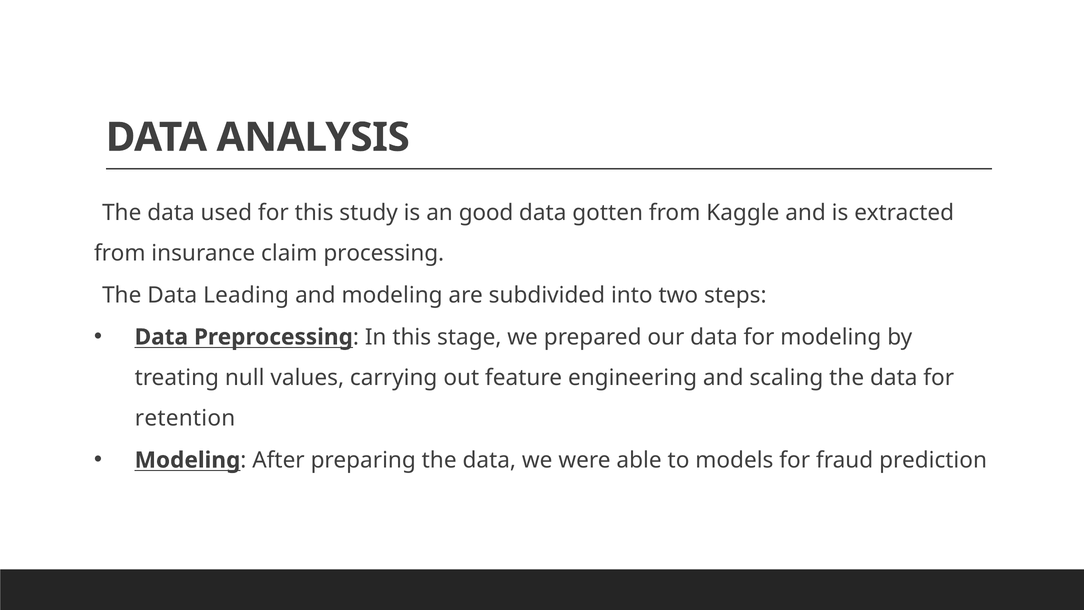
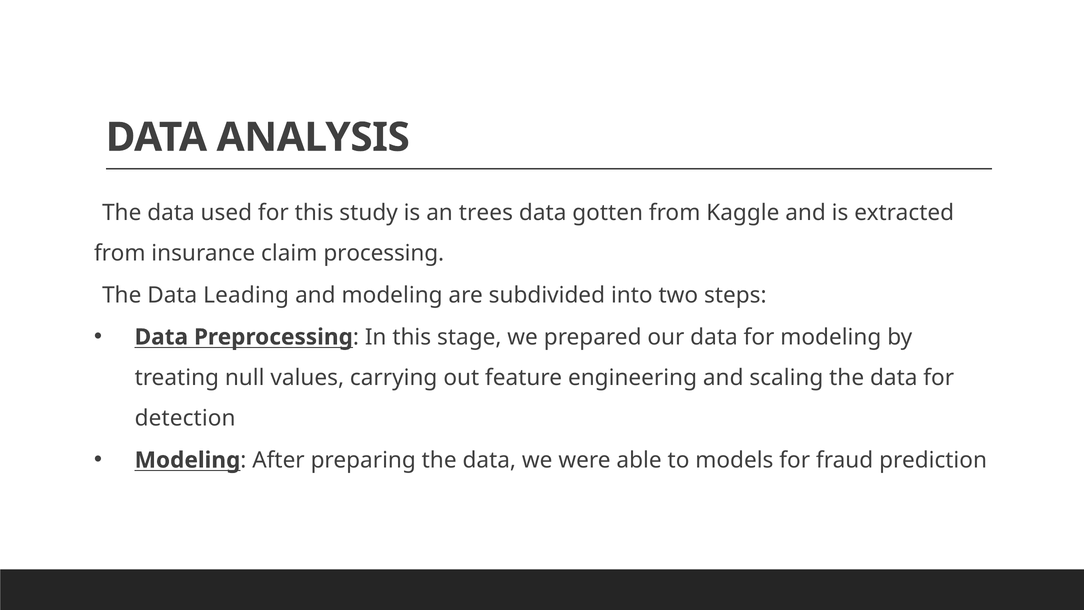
good: good -> trees
retention: retention -> detection
